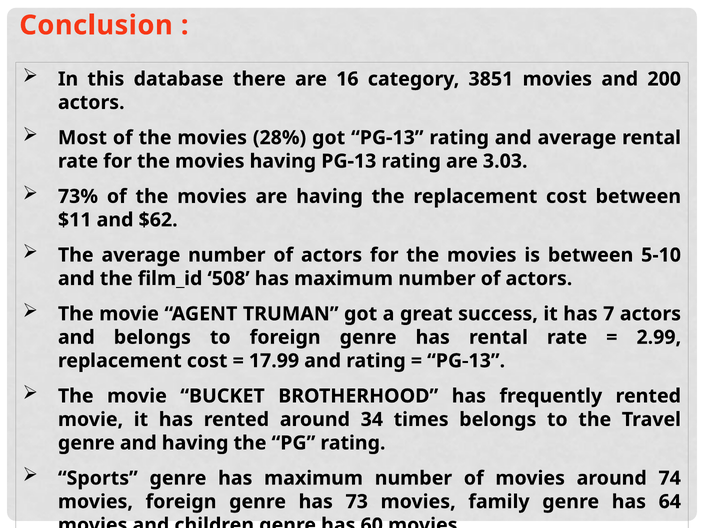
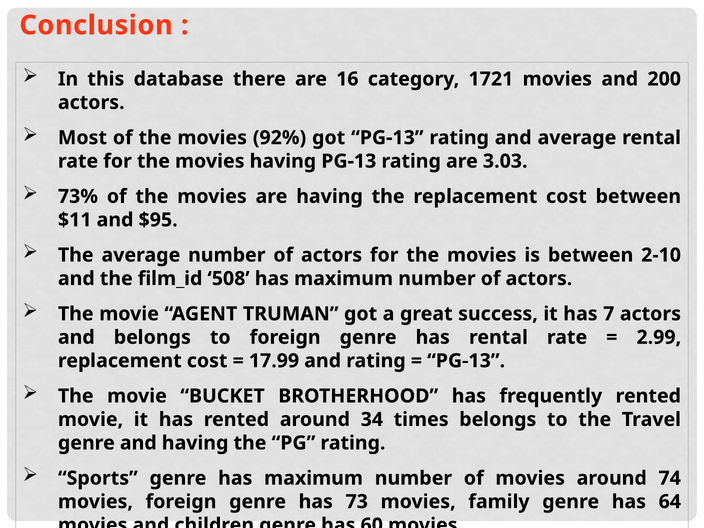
3851: 3851 -> 1721
28%: 28% -> 92%
$62: $62 -> $95
5-10: 5-10 -> 2-10
